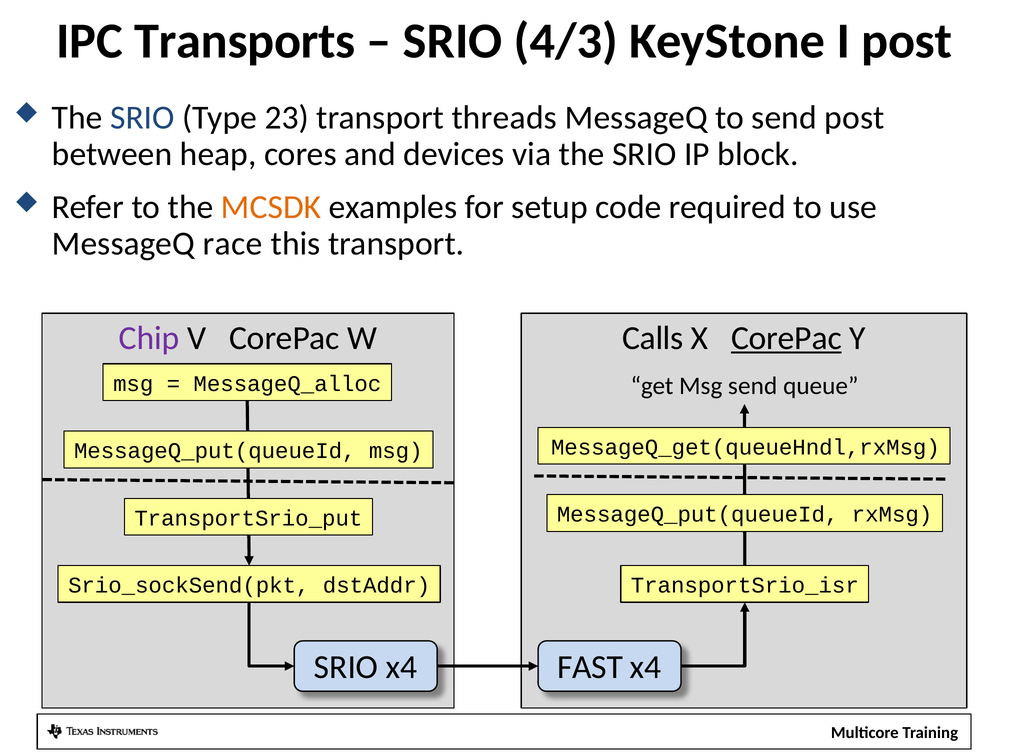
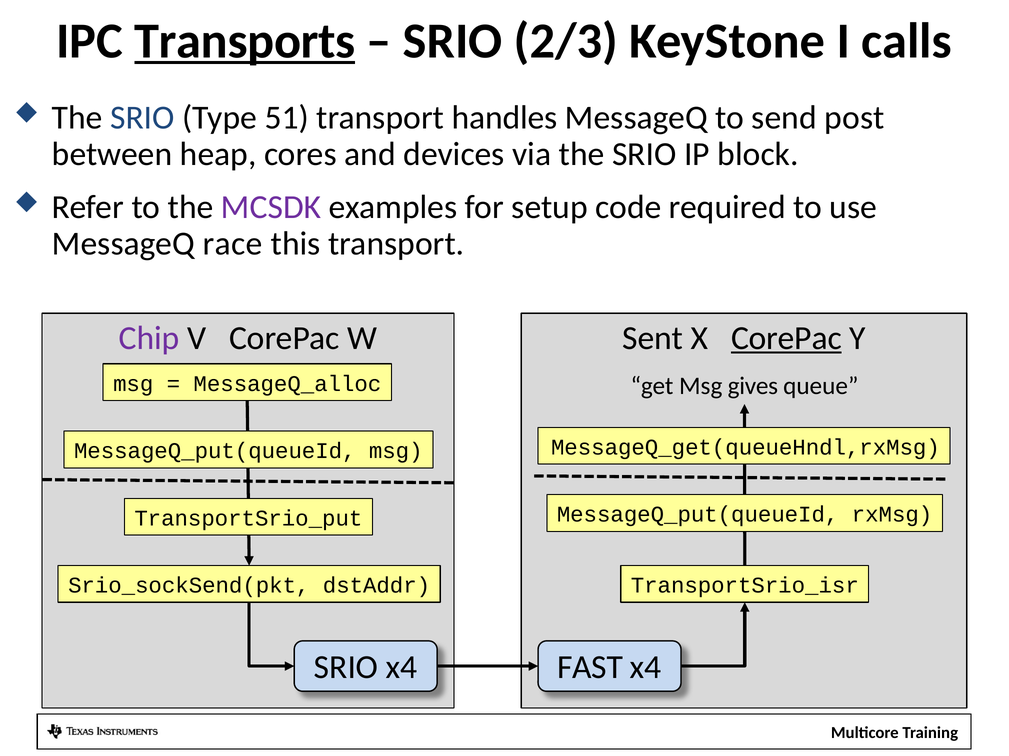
Transports underline: none -> present
4/3: 4/3 -> 2/3
I post: post -> calls
23: 23 -> 51
threads: threads -> handles
MCSDK colour: orange -> purple
Calls: Calls -> Sent
Msg send: send -> gives
